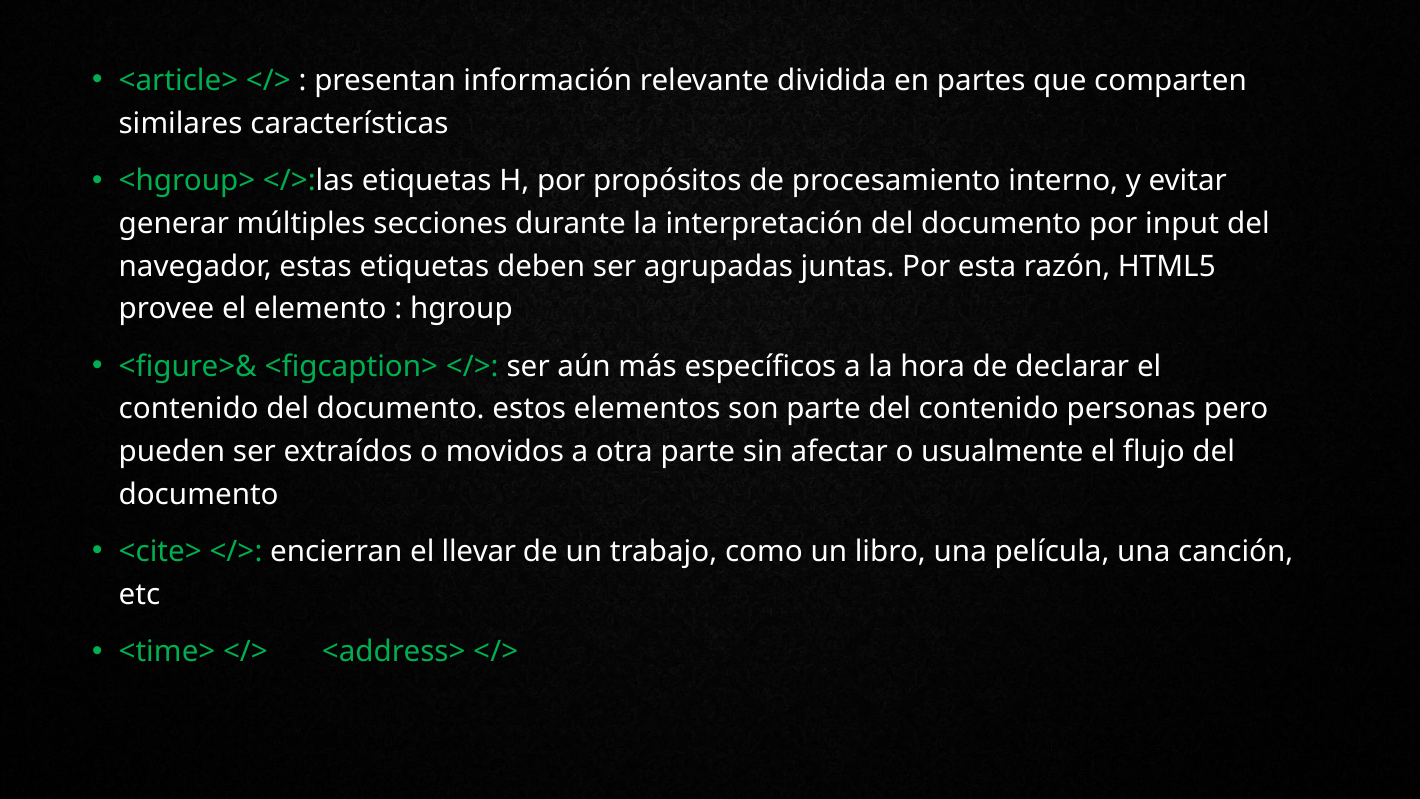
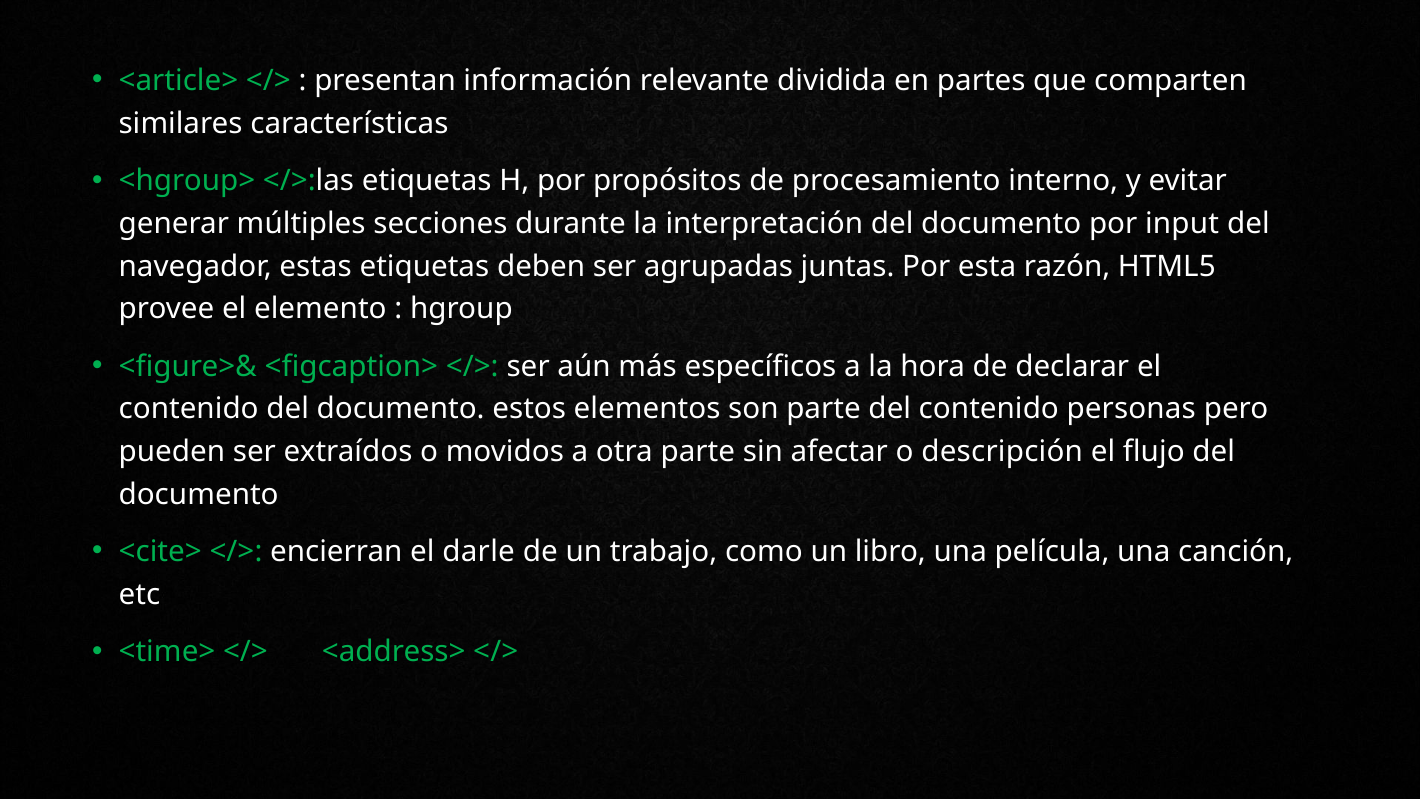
usualmente: usualmente -> descripción
llevar: llevar -> darle
